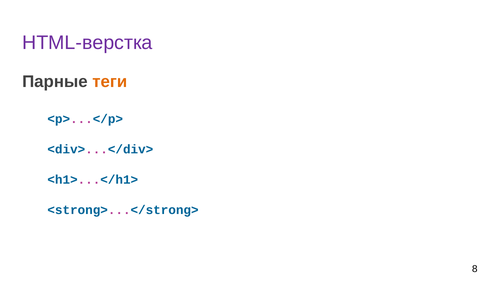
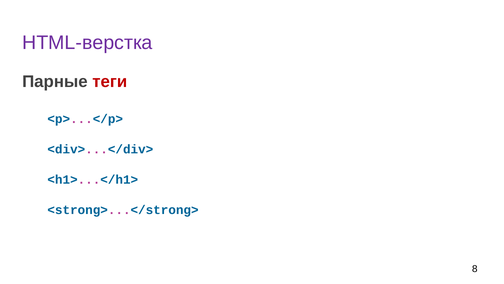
теги colour: orange -> red
